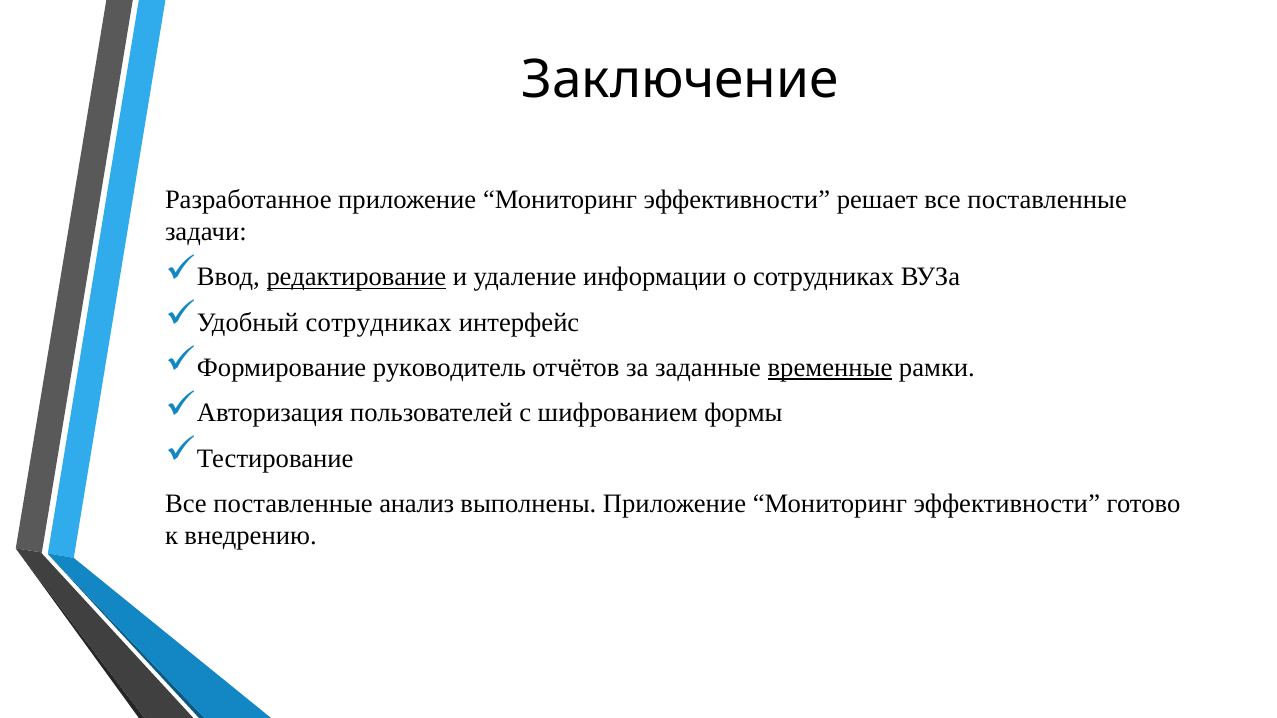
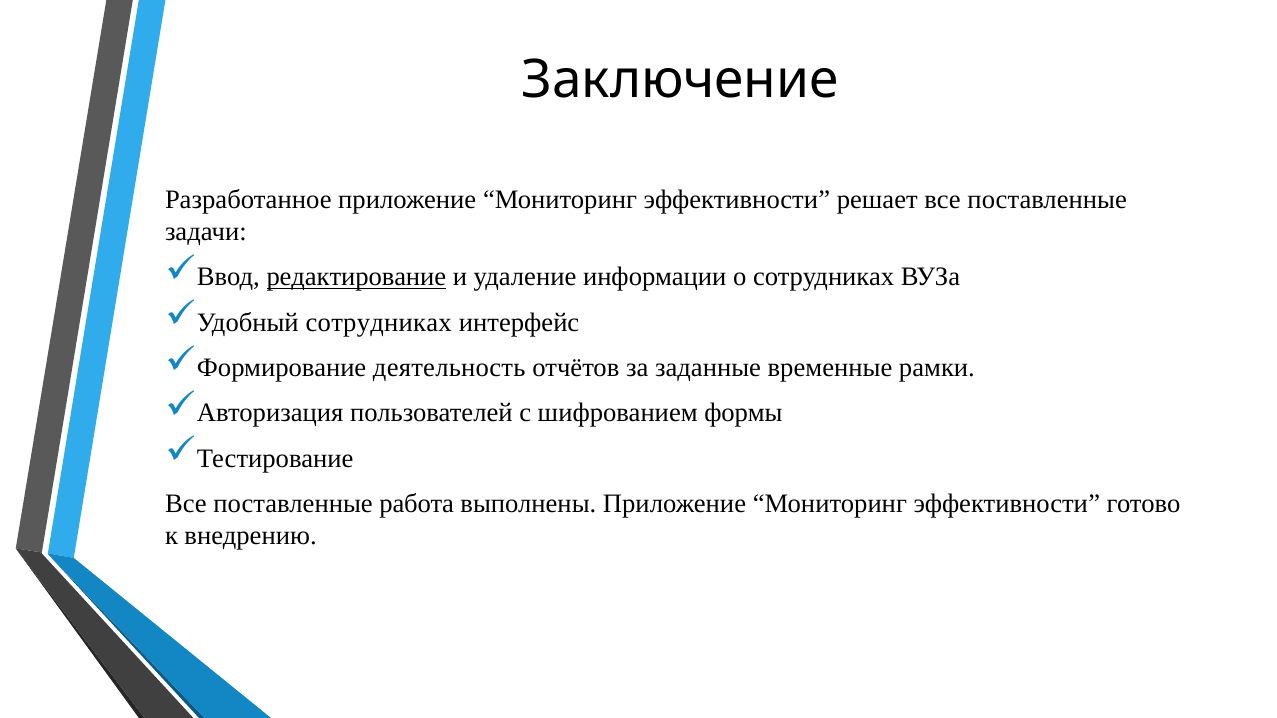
руководитель: руководитель -> деятельность
временные underline: present -> none
анализ: анализ -> работа
